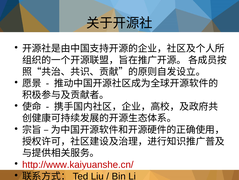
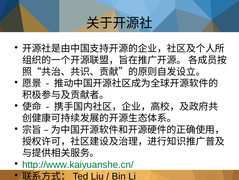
http://www.kaiyuanshe.cn/ colour: red -> green
